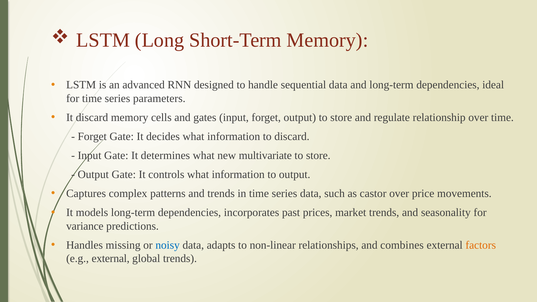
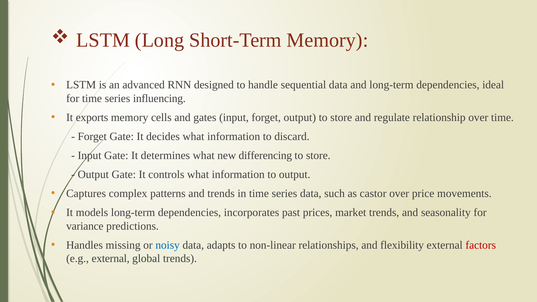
parameters: parameters -> influencing
It discard: discard -> exports
multivariate: multivariate -> differencing
combines: combines -> flexibility
factors colour: orange -> red
